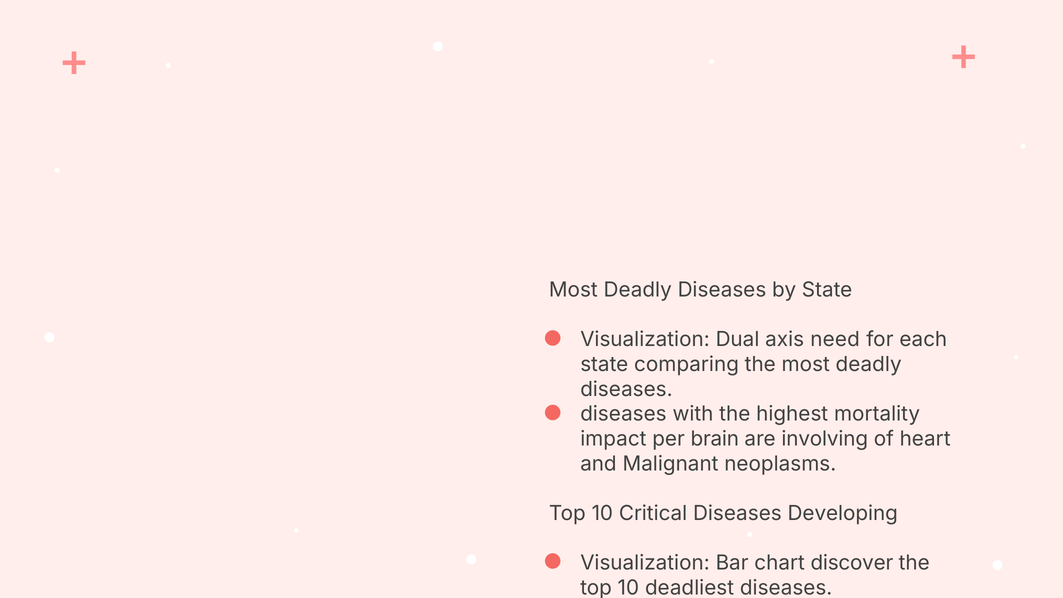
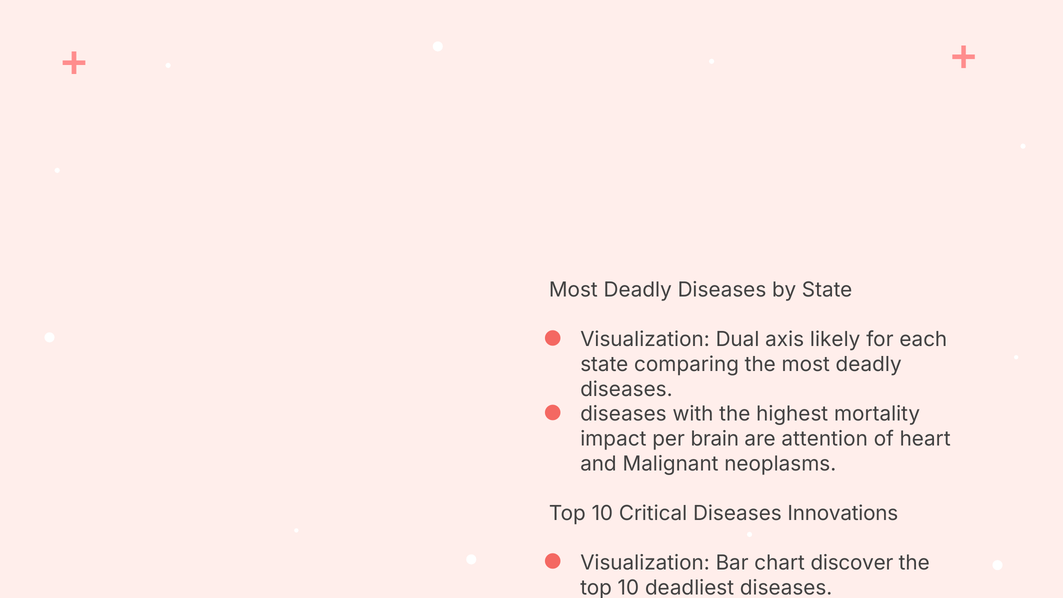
need: need -> likely
involving: involving -> attention
Developing: Developing -> Innovations
